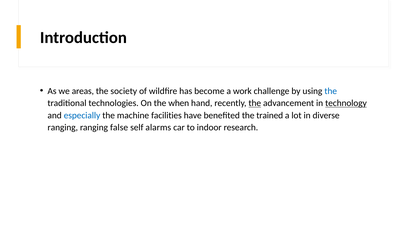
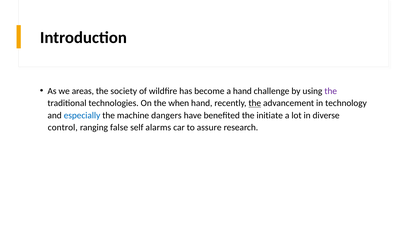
a work: work -> hand
the at (331, 91) colour: blue -> purple
technology underline: present -> none
facilities: facilities -> dangers
trained: trained -> initiate
ranging at (63, 128): ranging -> control
indoor: indoor -> assure
